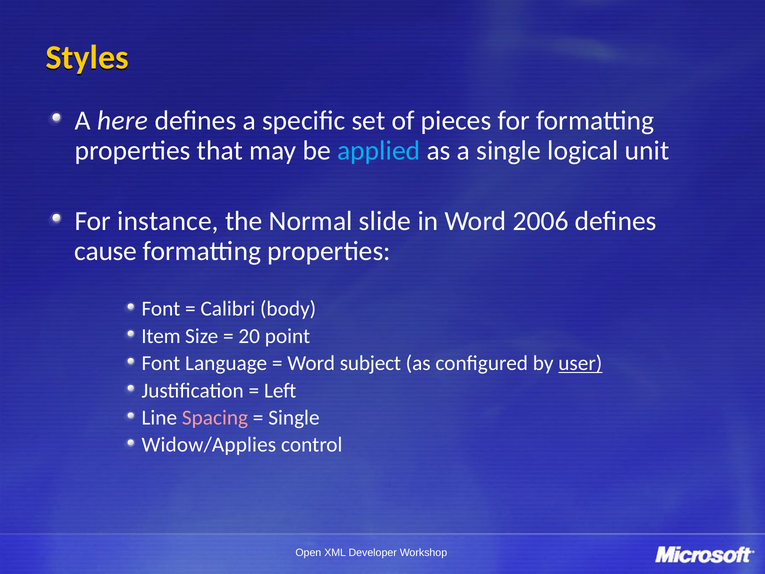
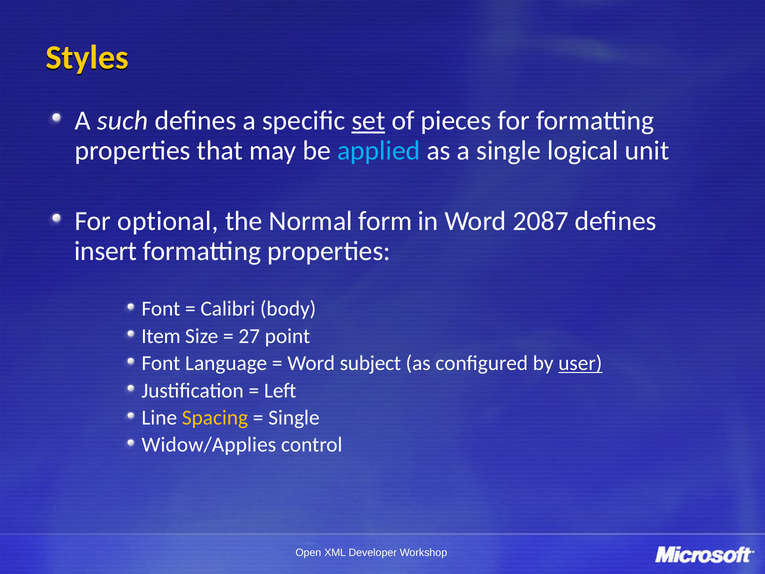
here: here -> such
set underline: none -> present
instance: instance -> optional
slide: slide -> form
2006: 2006 -> 2087
cause: cause -> insert
20: 20 -> 27
Spacing colour: pink -> yellow
